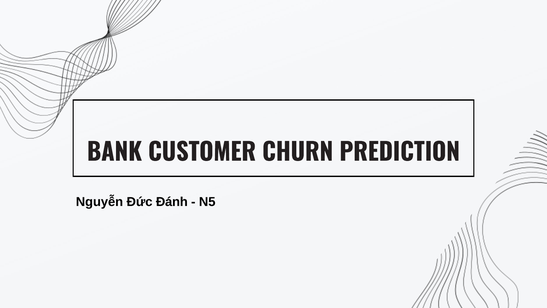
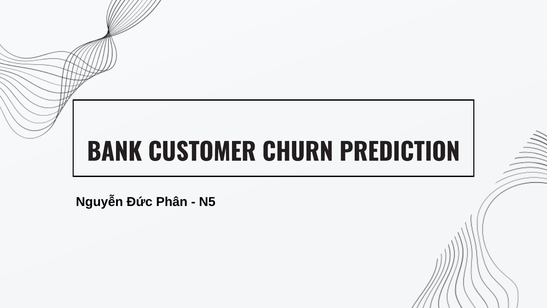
Đánh: Đánh -> Phân
